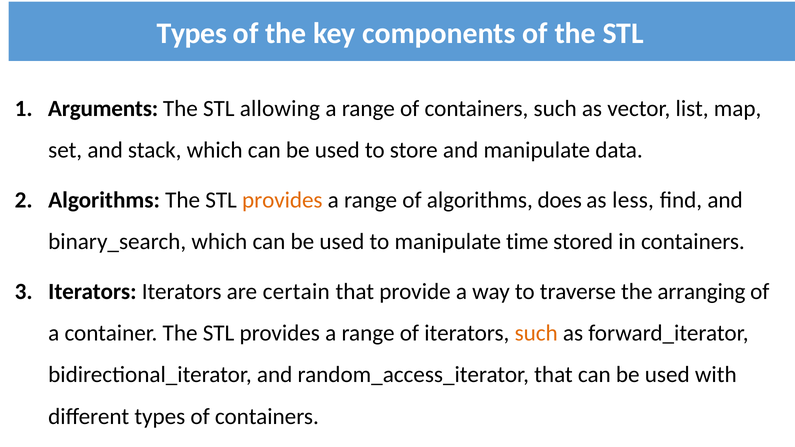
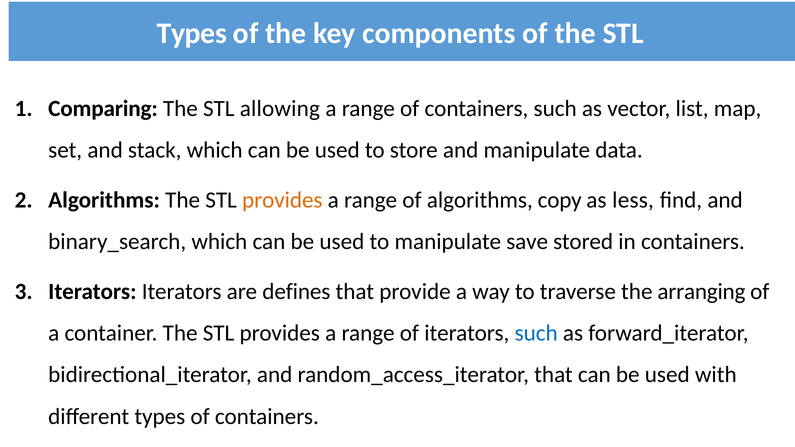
Arguments: Arguments -> Comparing
does: does -> copy
time: time -> save
certain: certain -> defines
such at (536, 333) colour: orange -> blue
